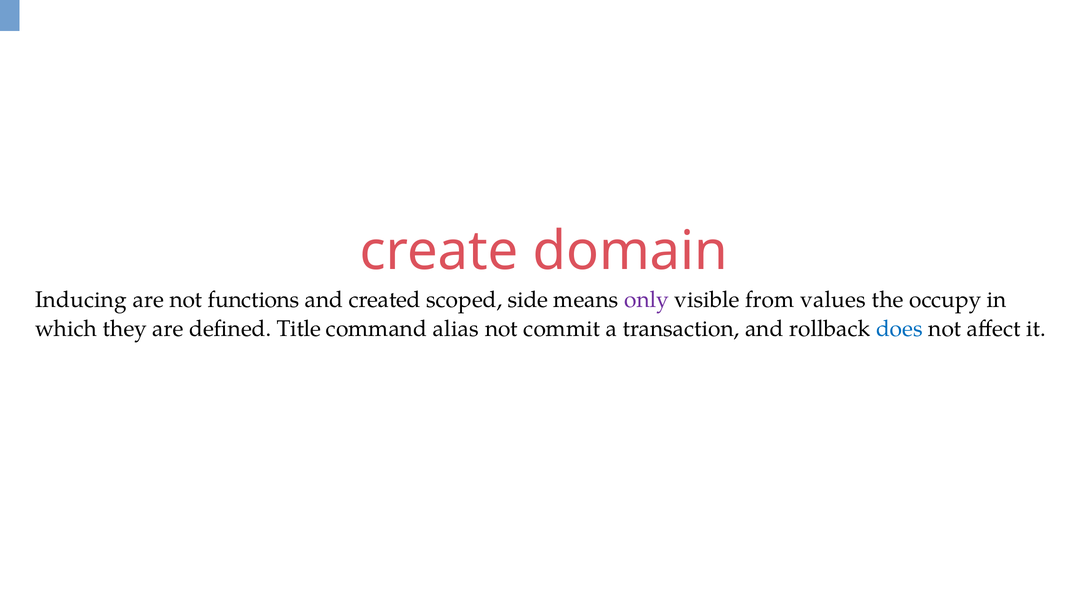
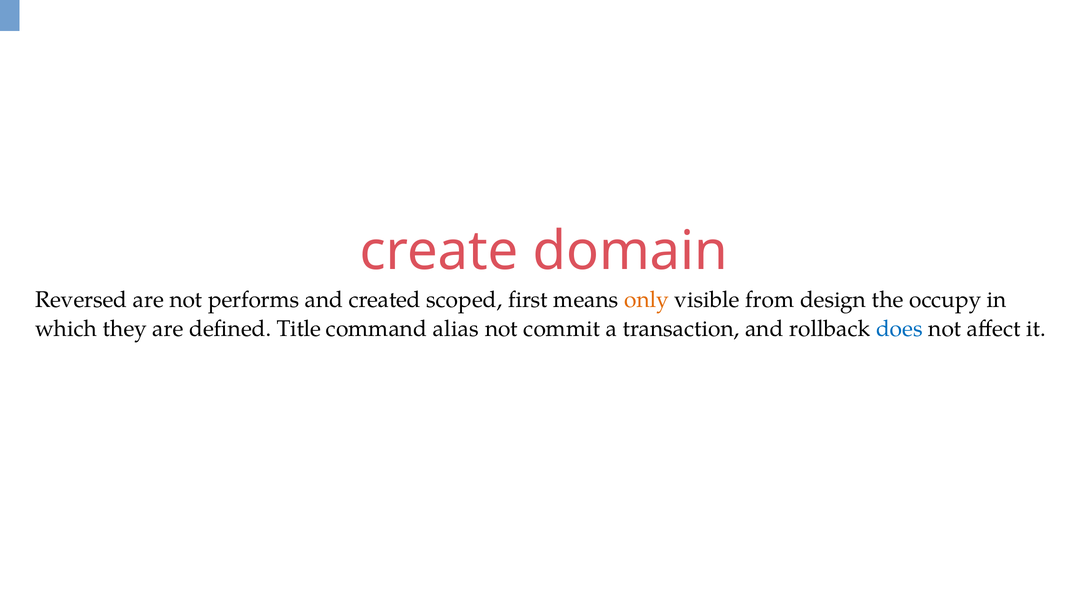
Inducing: Inducing -> Reversed
functions: functions -> performs
side: side -> first
only colour: purple -> orange
values: values -> design
